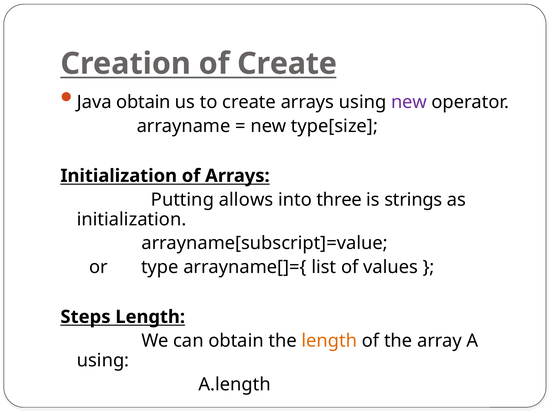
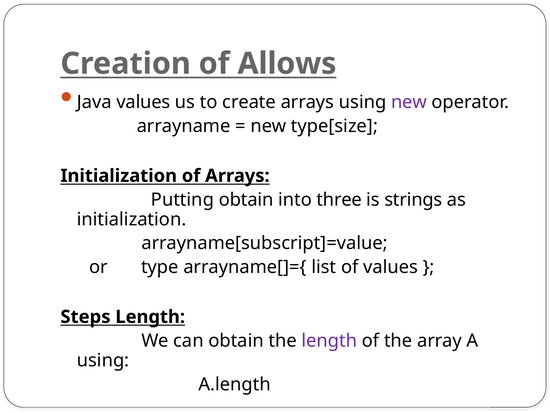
of Create: Create -> Allows
Java obtain: obtain -> values
Putting allows: allows -> obtain
length at (329, 340) colour: orange -> purple
